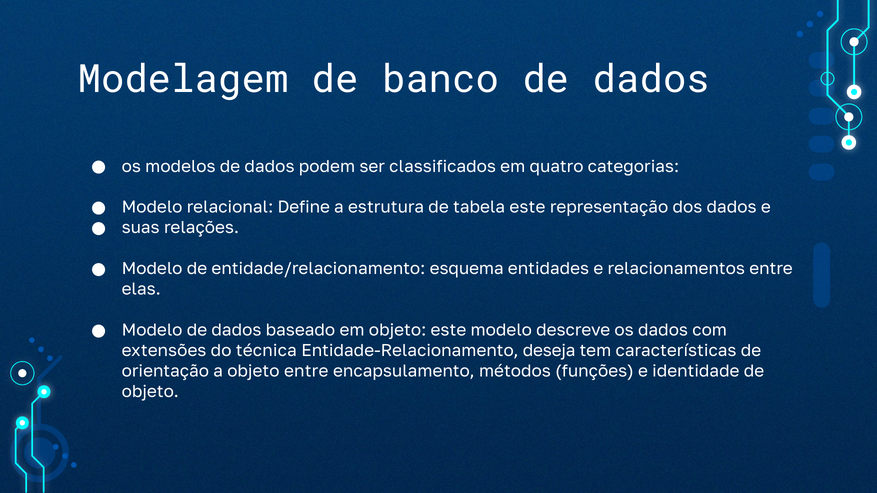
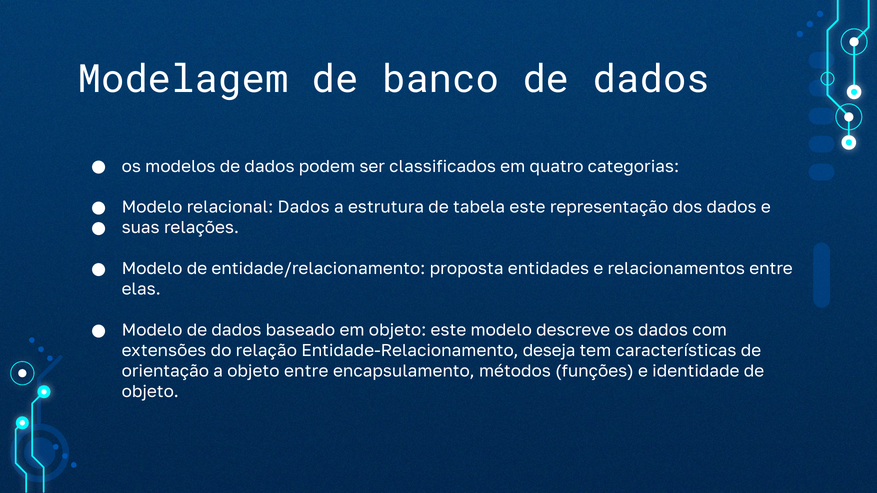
relacional Define: Define -> Dados
esquema: esquema -> proposta
técnica: técnica -> relação
